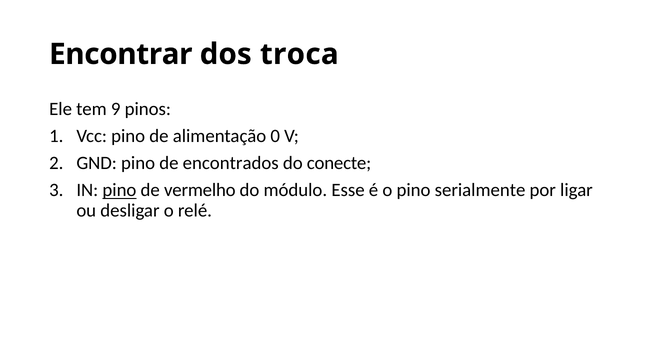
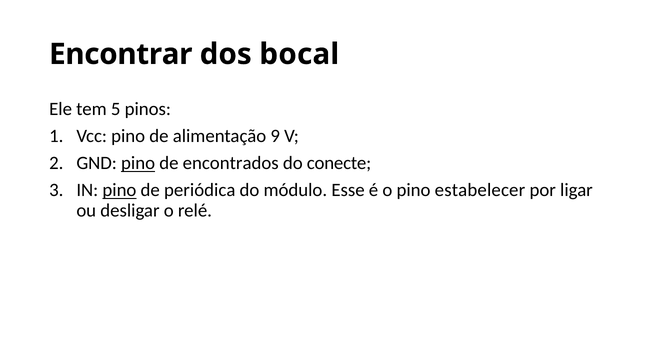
troca: troca -> bocal
9: 9 -> 5
0: 0 -> 9
pino at (138, 163) underline: none -> present
vermelho: vermelho -> periódica
serialmente: serialmente -> estabelecer
